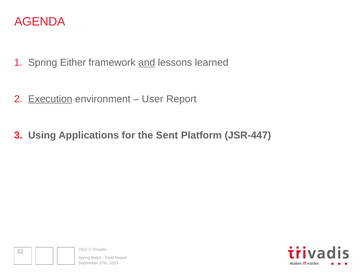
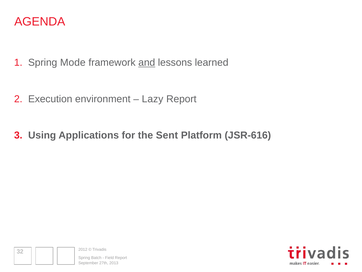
Either: Either -> Mode
Execution underline: present -> none
User: User -> Lazy
JSR-447: JSR-447 -> JSR-616
